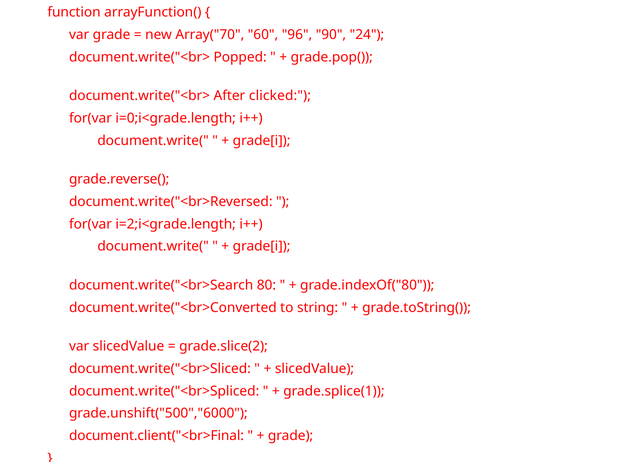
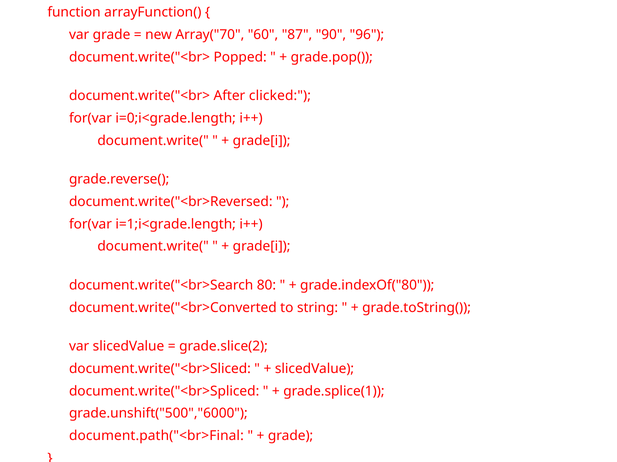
96: 96 -> 87
24: 24 -> 96
i=2;i<grade.length: i=2;i<grade.length -> i=1;i<grade.length
document.client("<br>Final: document.client("<br>Final -> document.path("<br>Final
